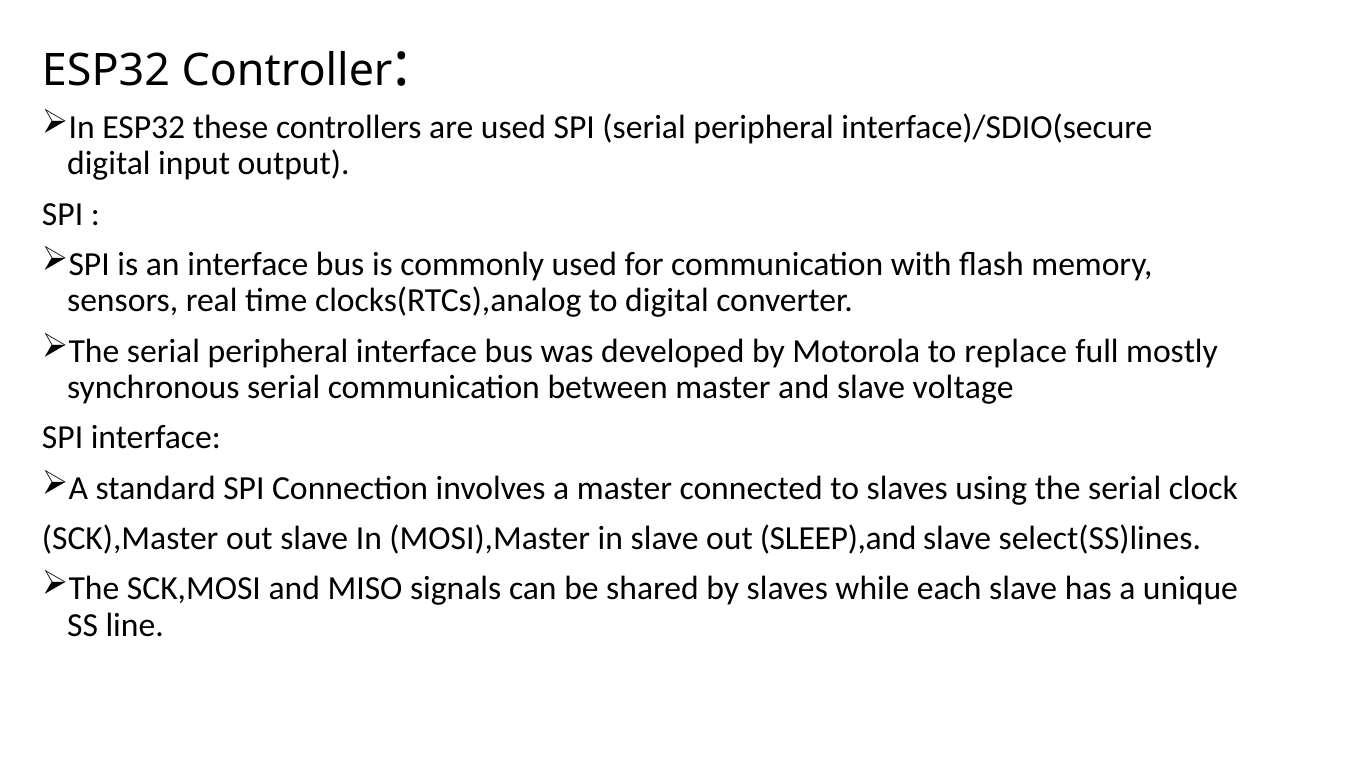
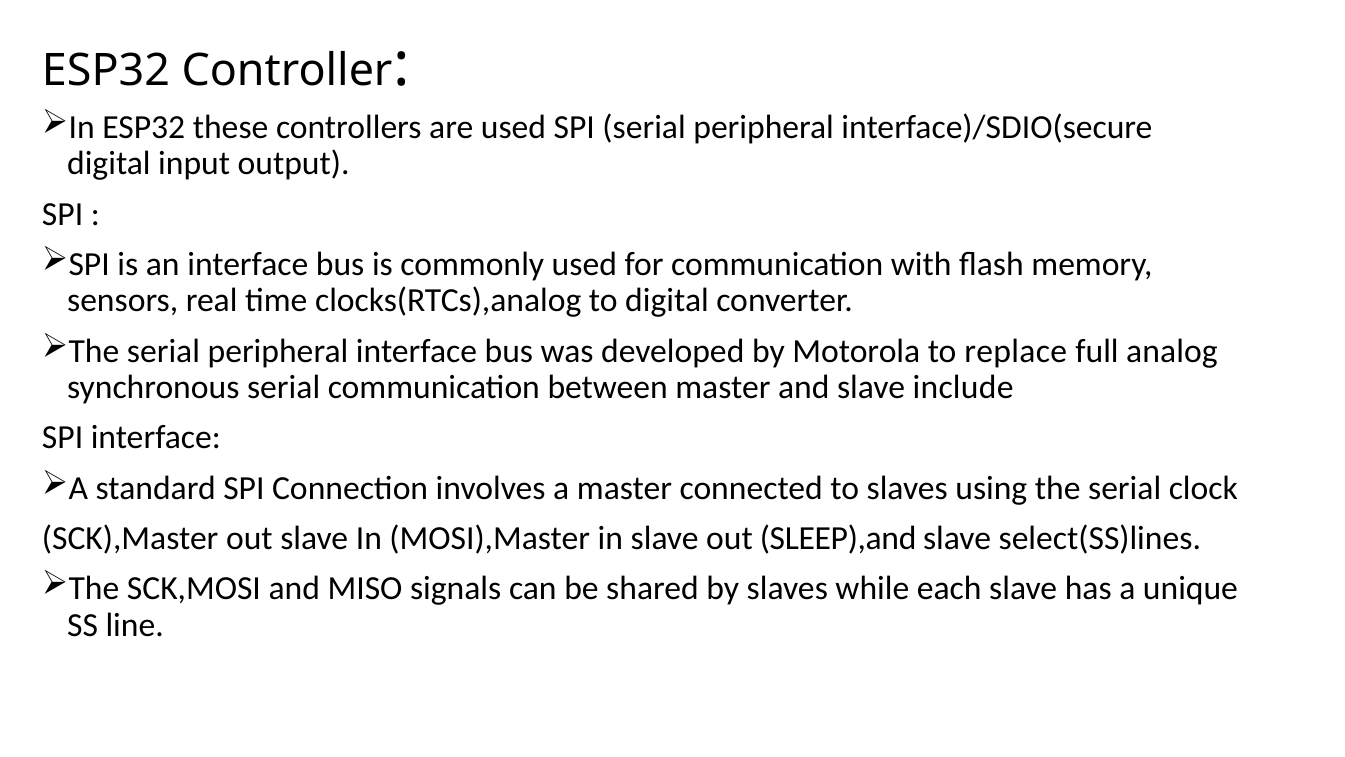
mostly: mostly -> analog
voltage: voltage -> include
